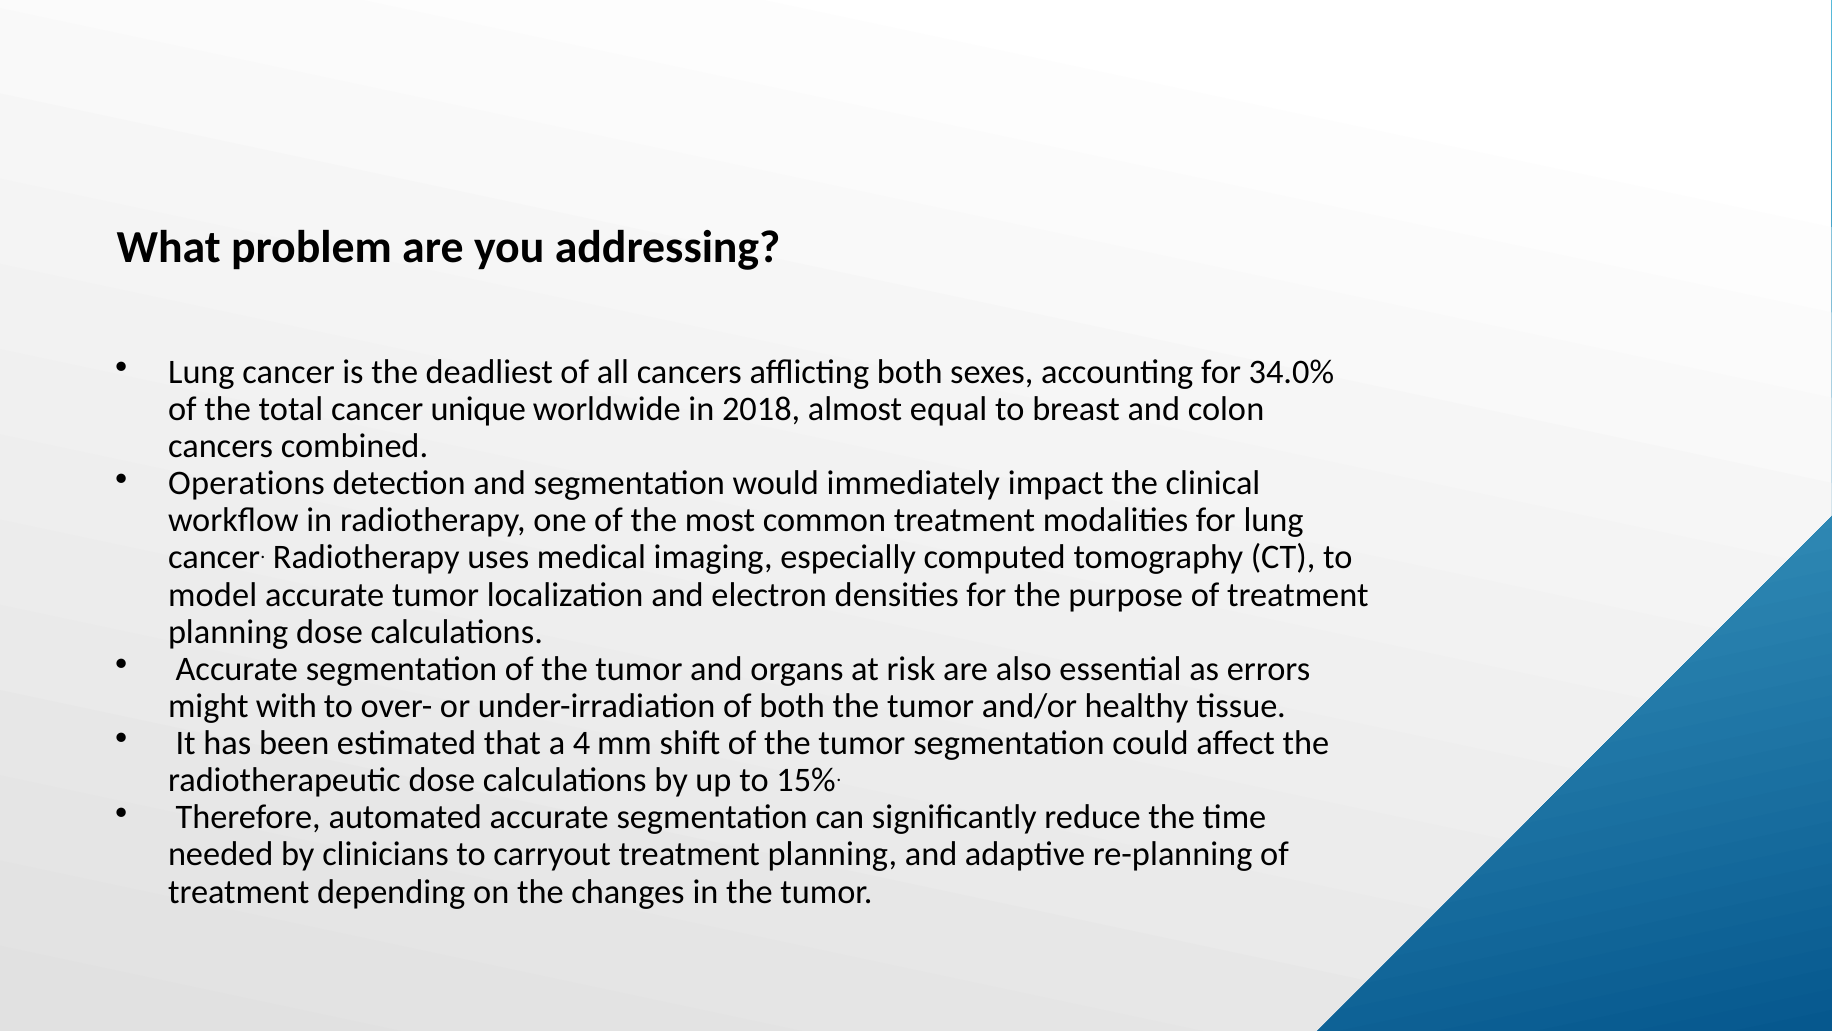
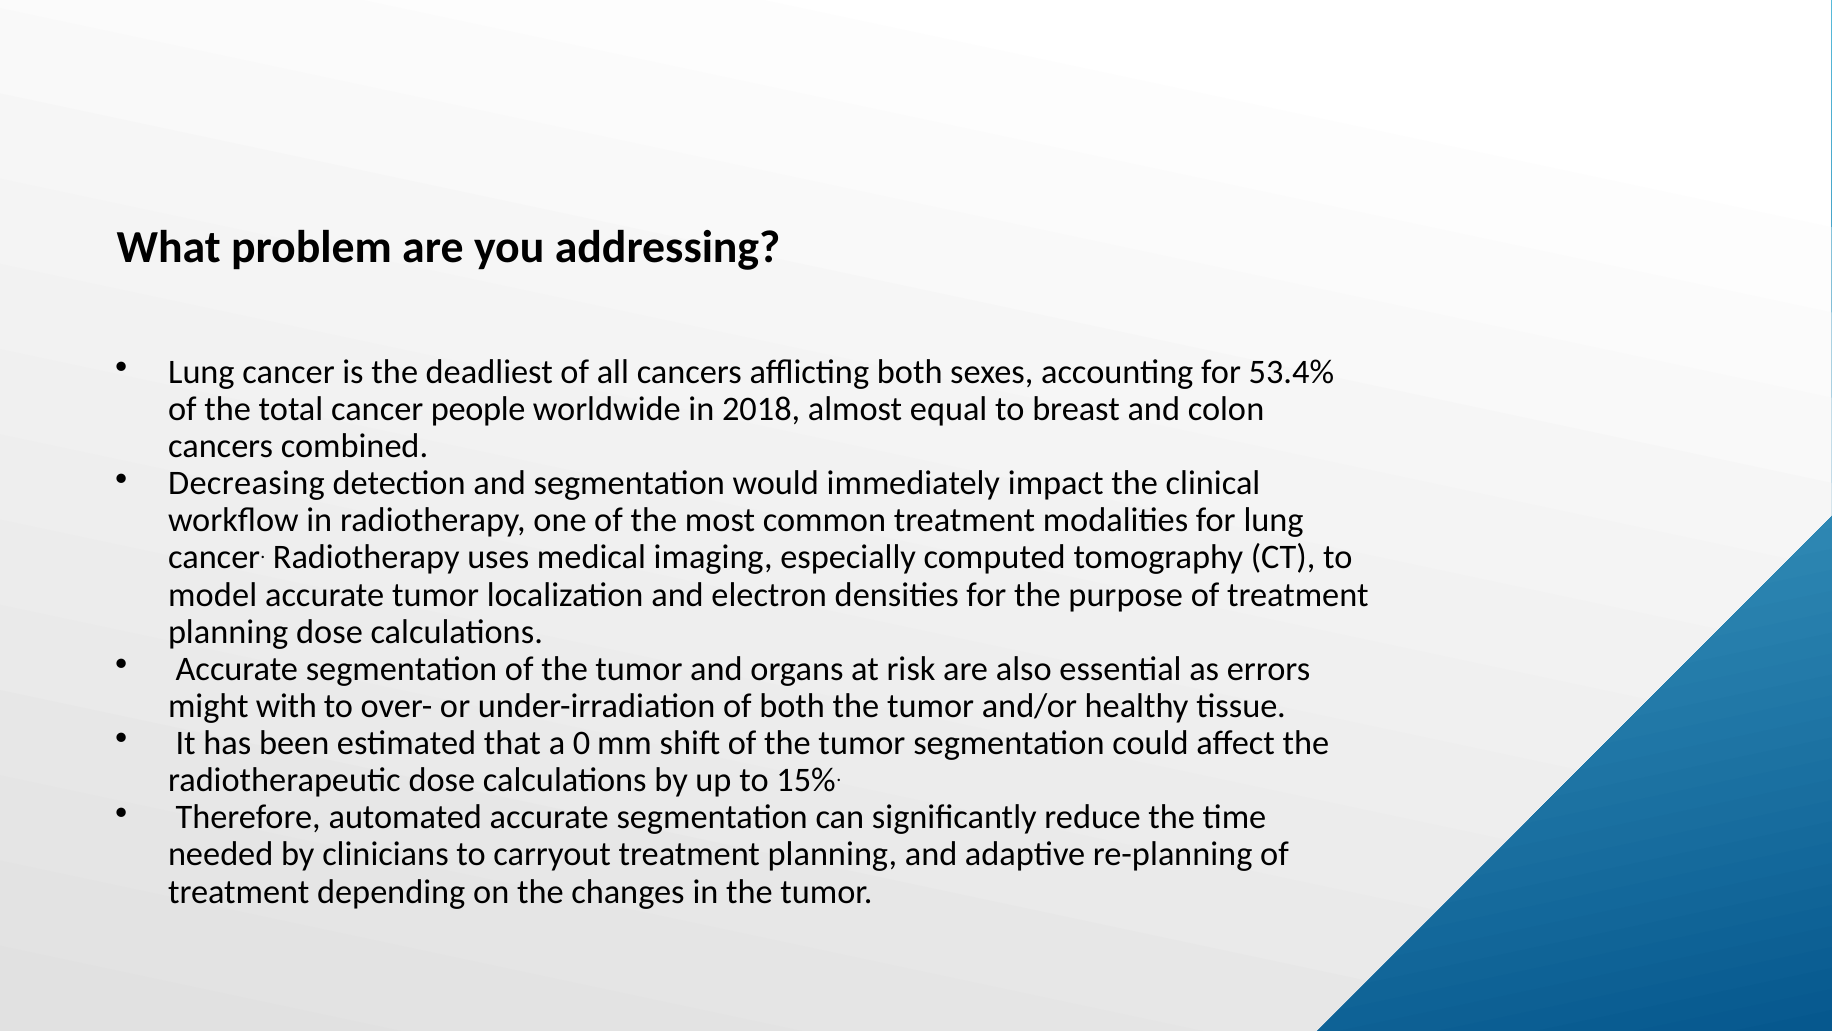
34.0%: 34.0% -> 53.4%
unique: unique -> people
Operations: Operations -> Decreasing
4: 4 -> 0
